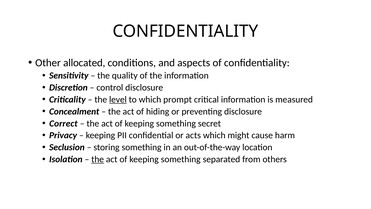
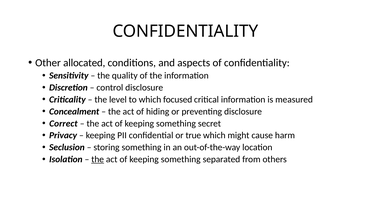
level underline: present -> none
prompt: prompt -> focused
acts: acts -> true
